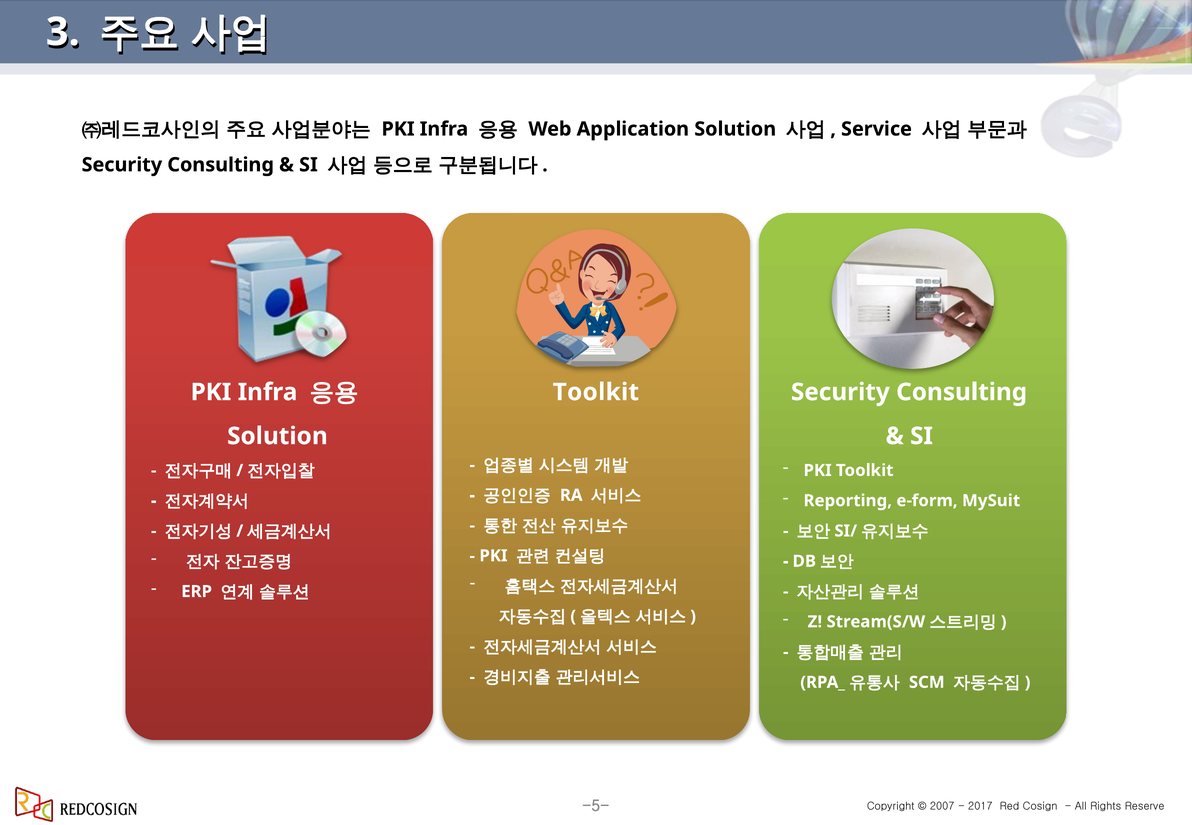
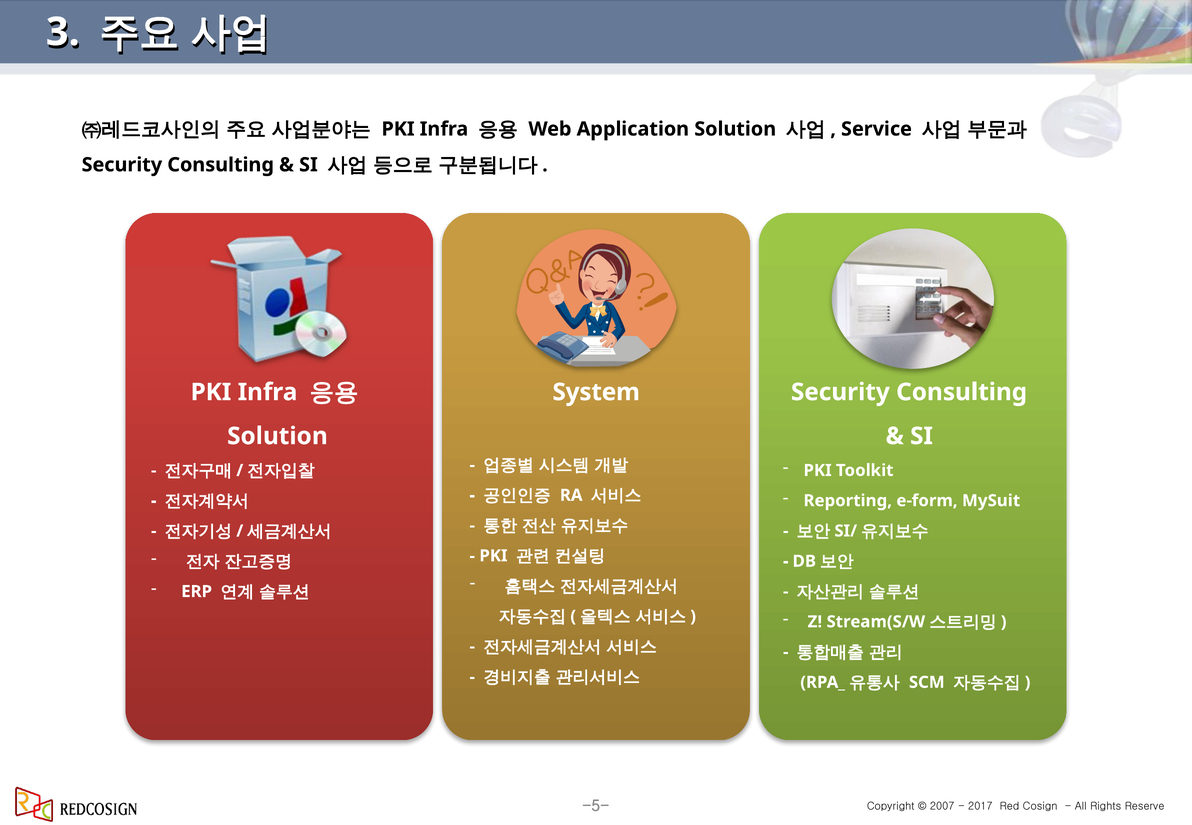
Toolkit at (596, 392): Toolkit -> System
